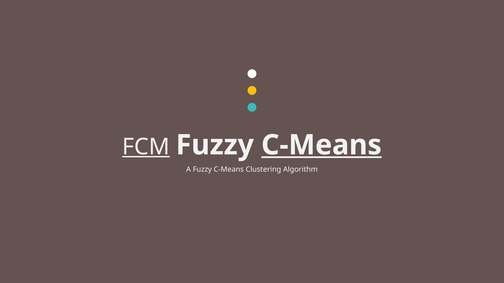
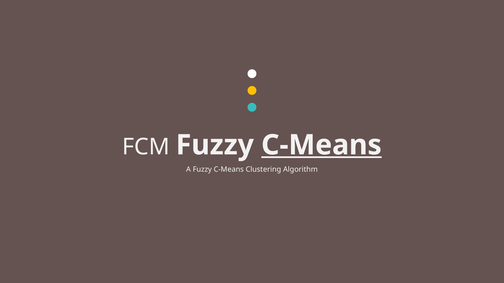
FCM underline: present -> none
